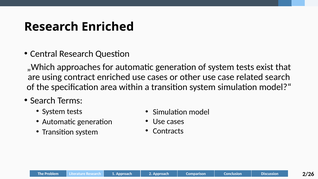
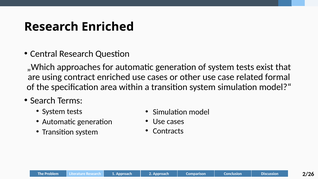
related search: search -> formal
